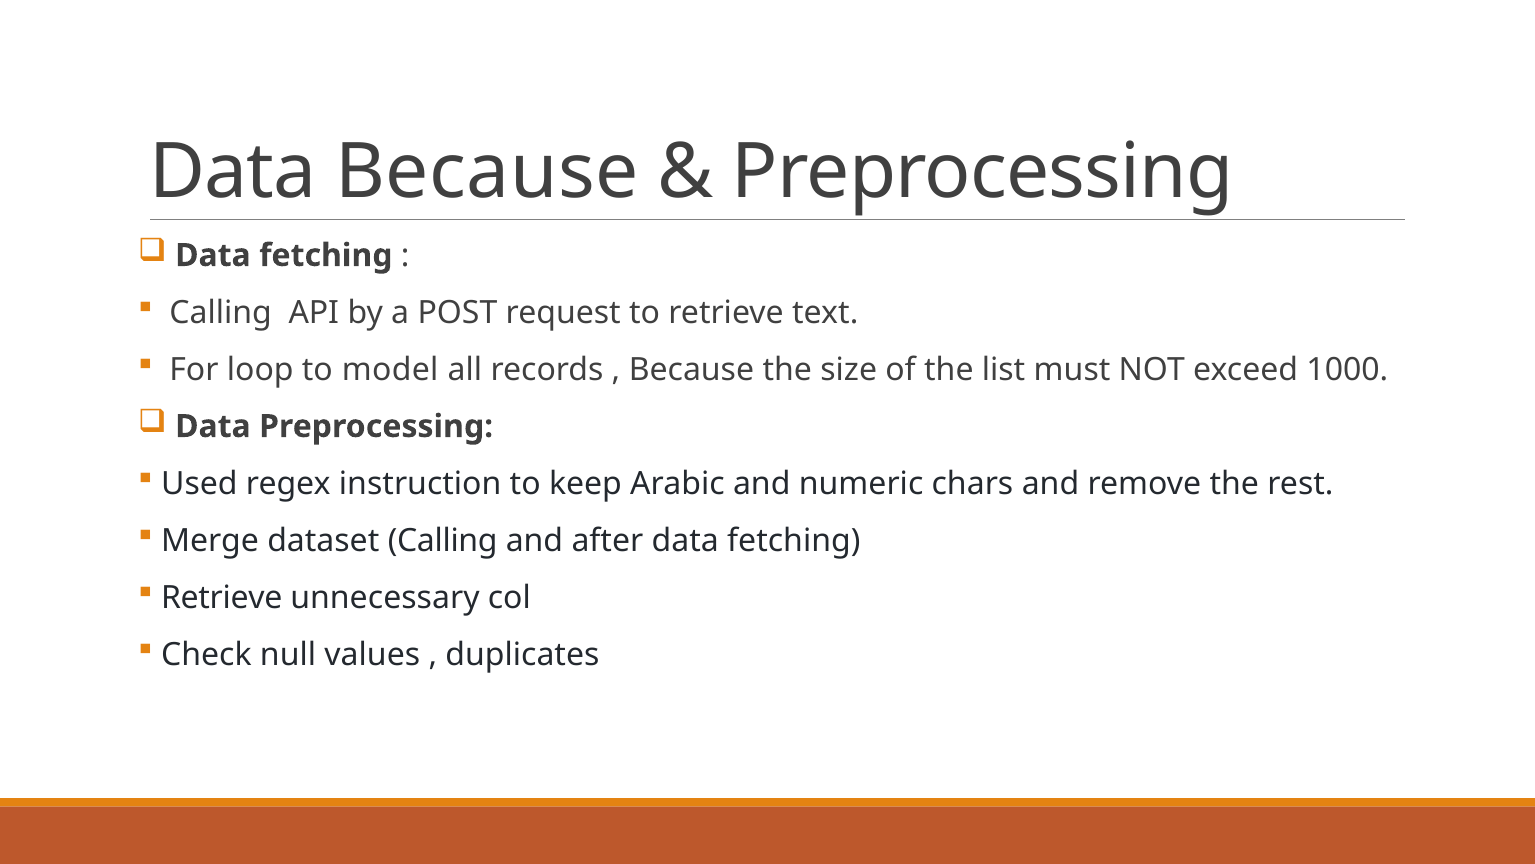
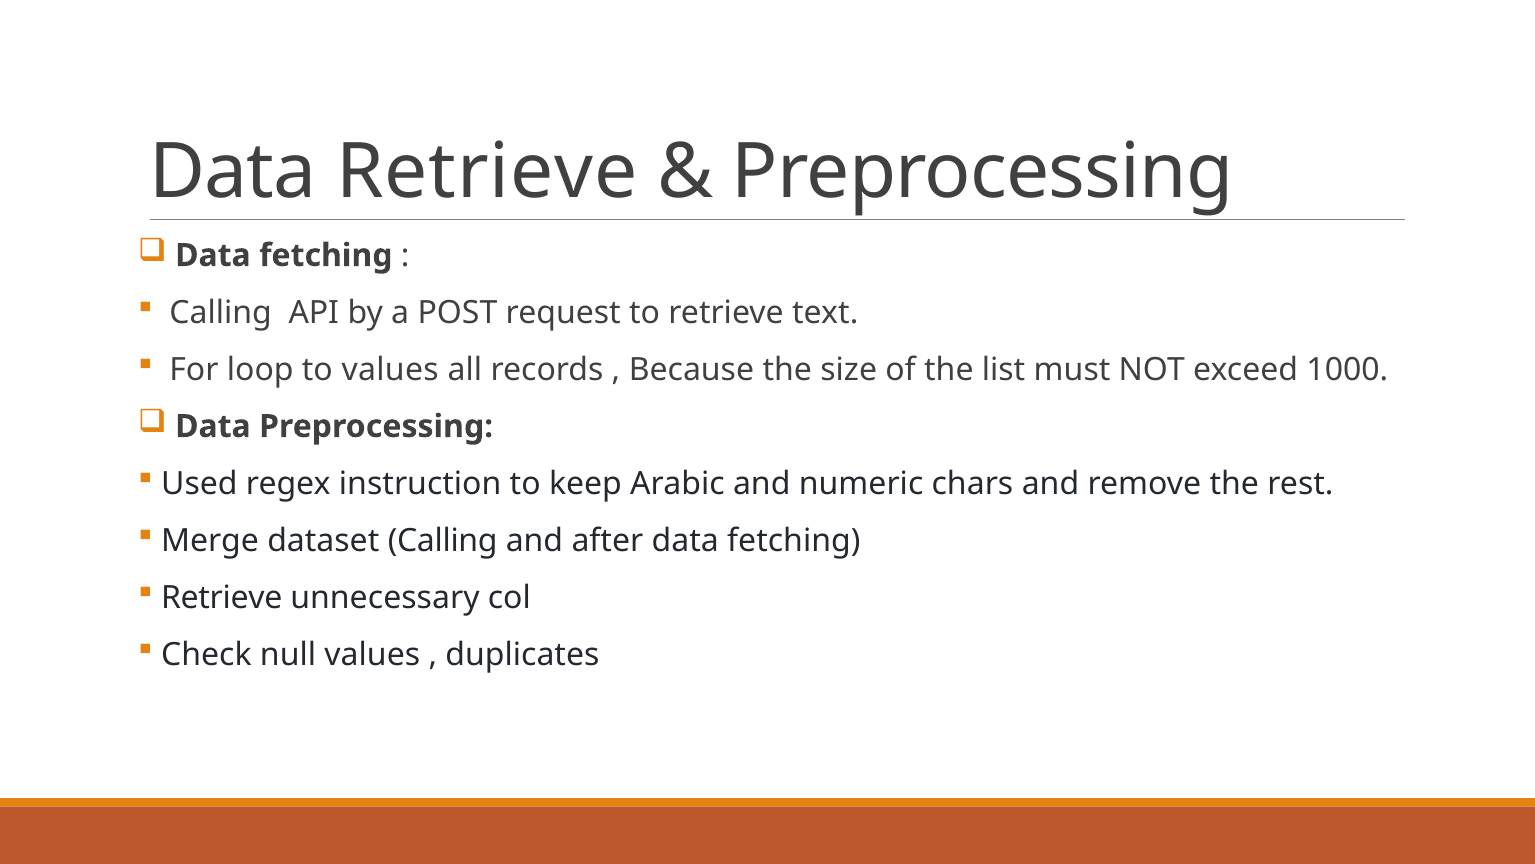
Data Because: Because -> Retrieve
to model: model -> values
